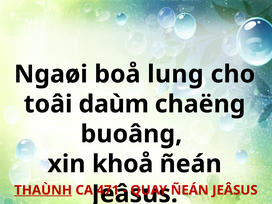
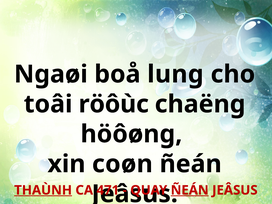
daùm: daùm -> röôùc
buoâng: buoâng -> höôøng
khoå: khoå -> coøn
ÑEÁN at (190, 190) underline: none -> present
